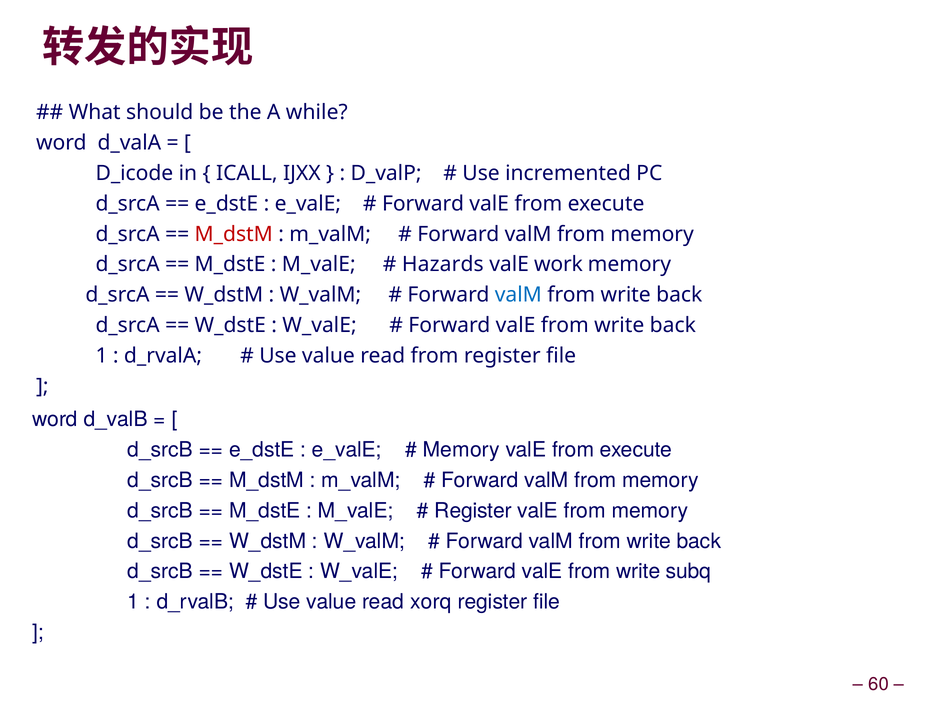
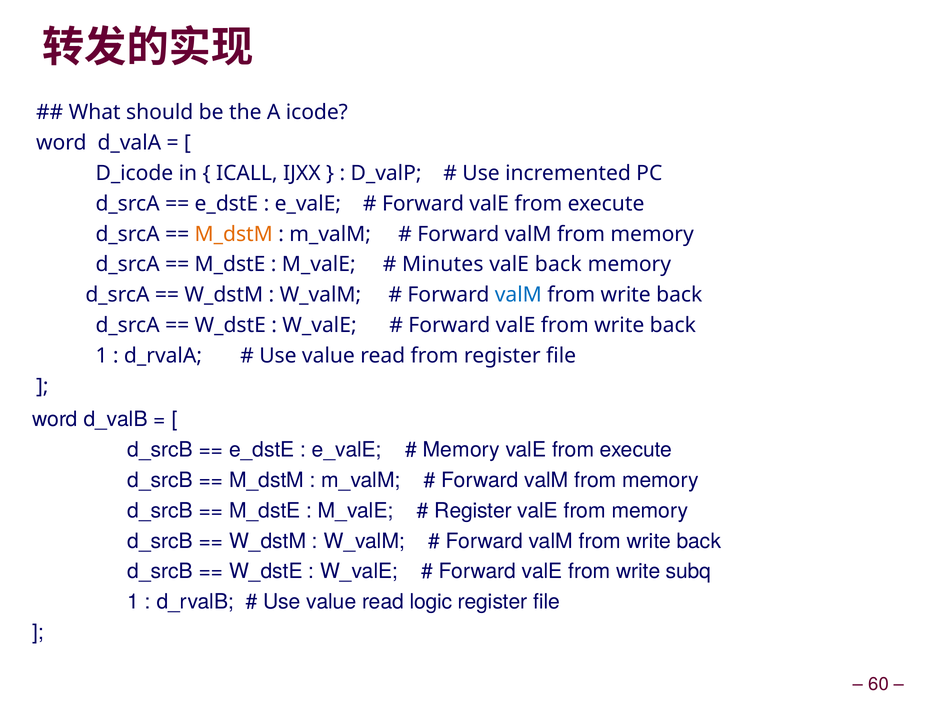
while: while -> icode
M_dstM at (234, 234) colour: red -> orange
Hazards: Hazards -> Minutes
valE work: work -> back
xorq: xorq -> logic
